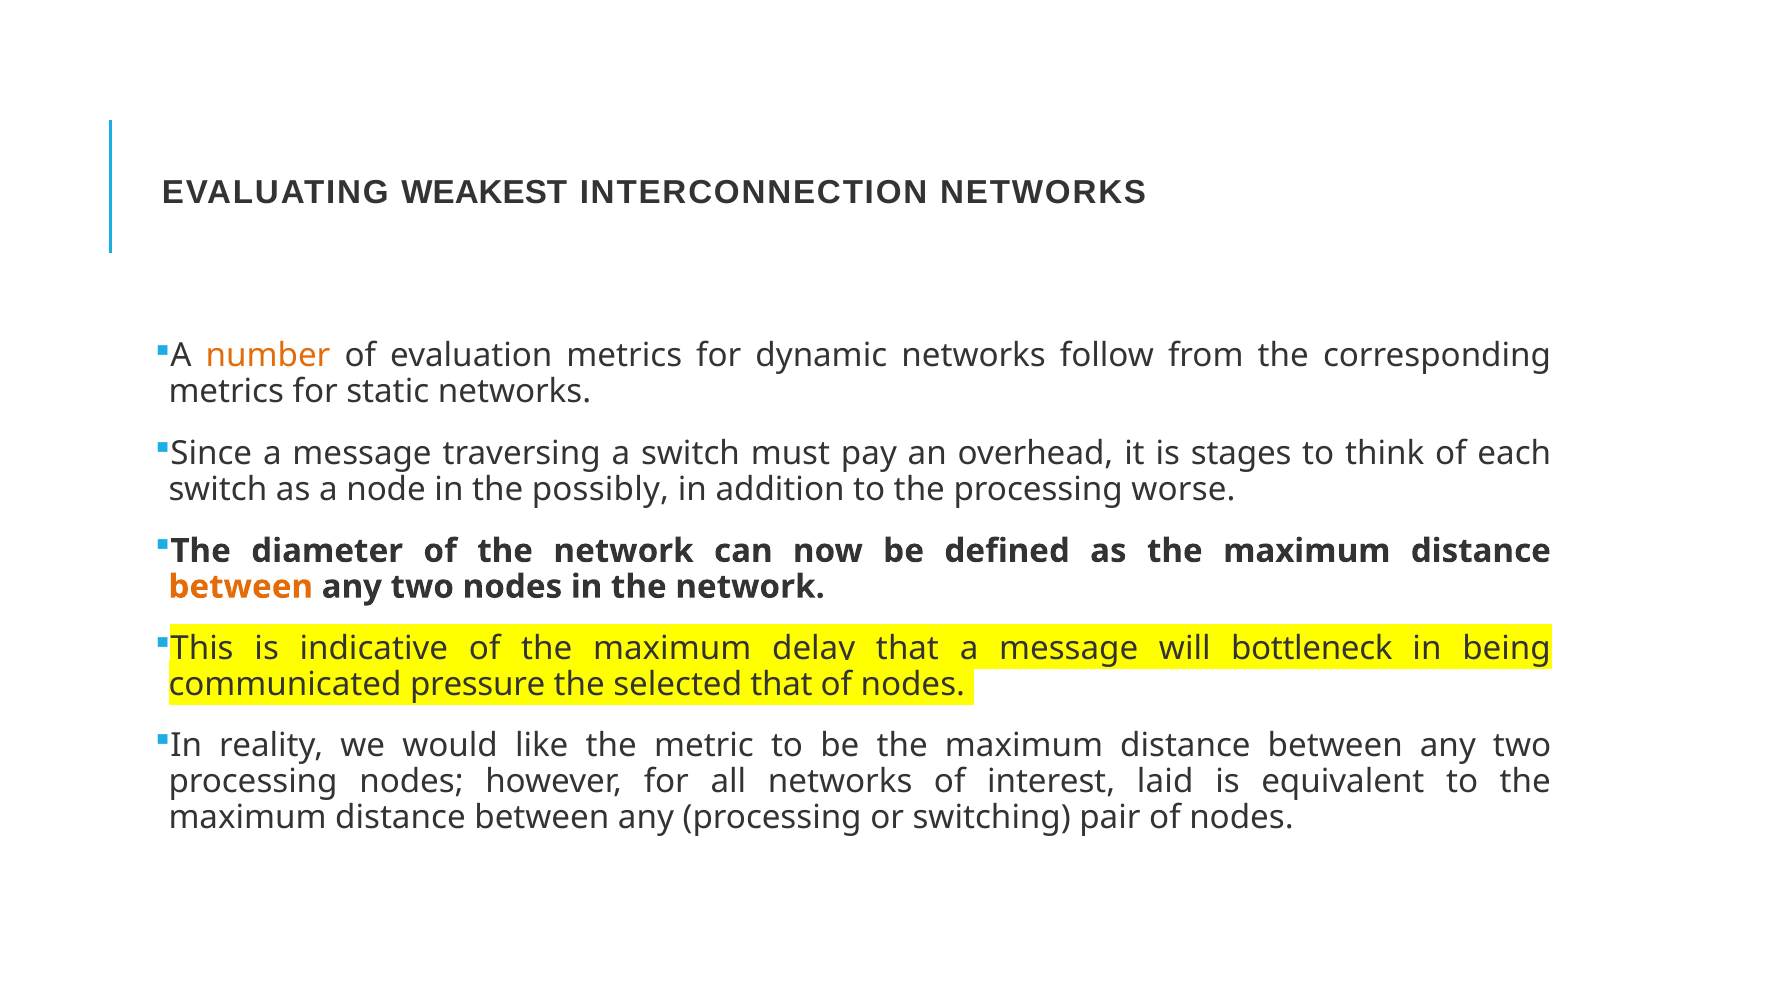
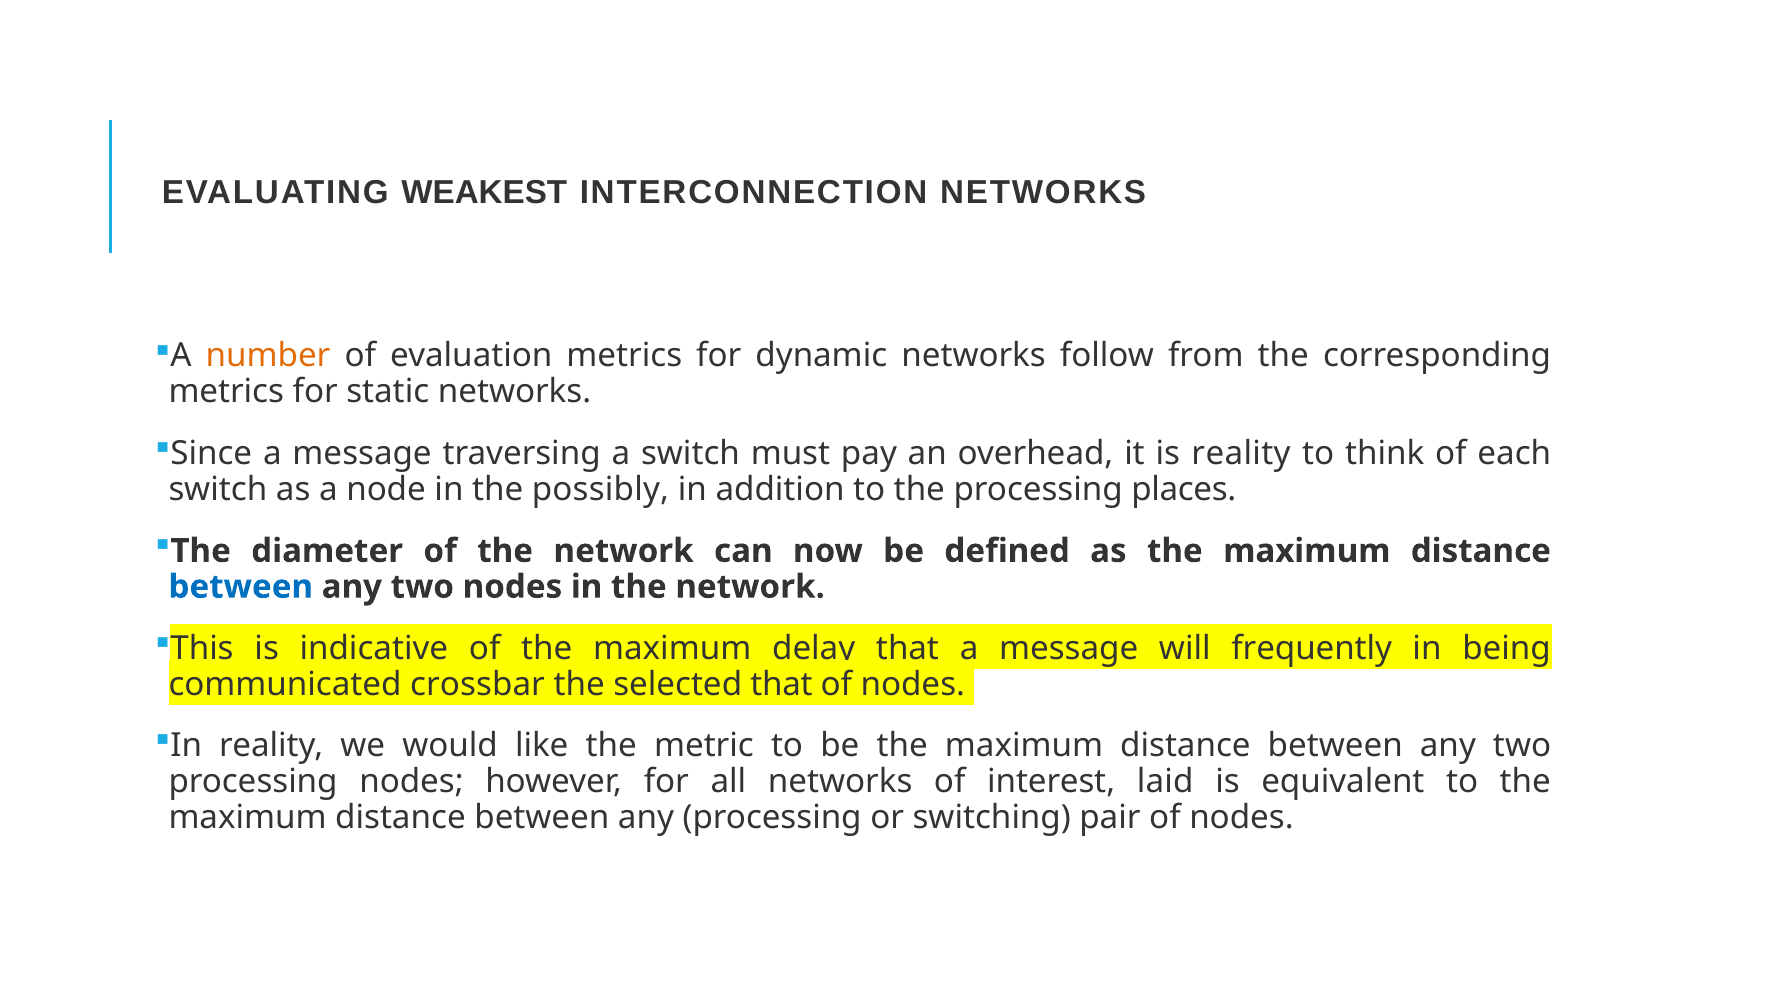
is stages: stages -> reality
worse: worse -> places
between at (241, 587) colour: orange -> blue
bottleneck: bottleneck -> frequently
pressure: pressure -> crossbar
